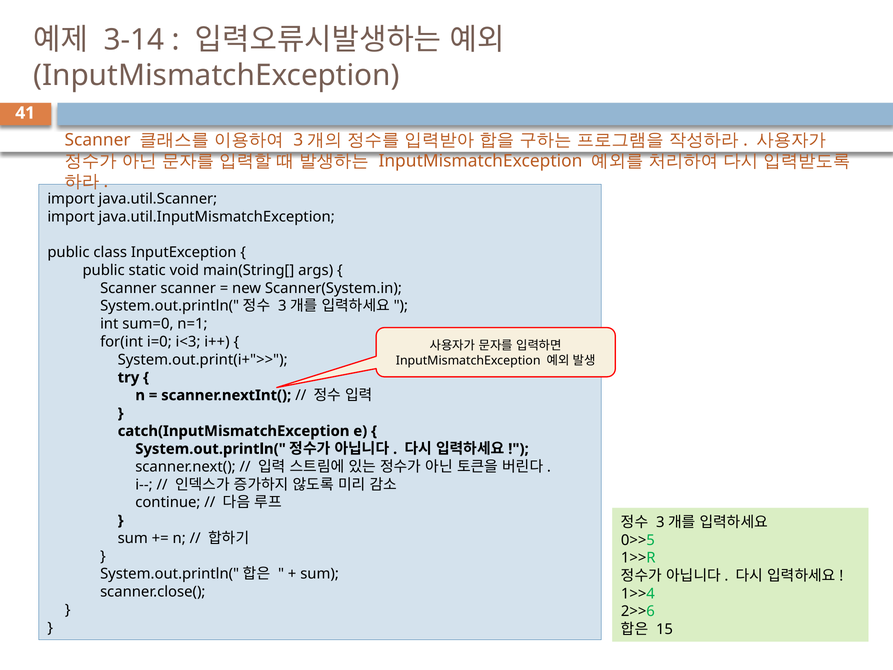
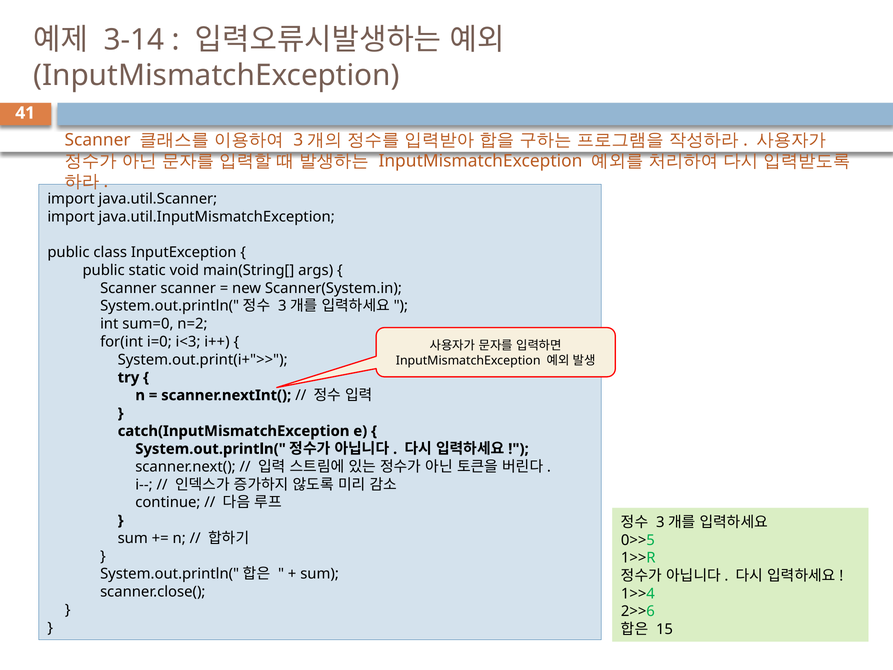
n=1: n=1 -> n=2
